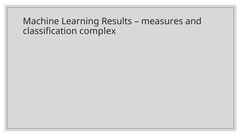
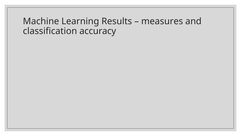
complex: complex -> accuracy
